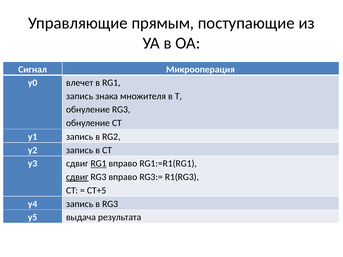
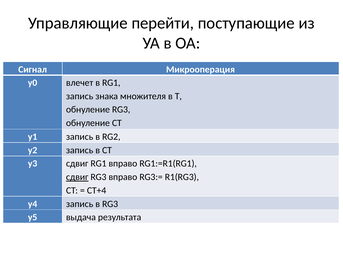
прямым: прямым -> перейти
RG1 at (99, 164) underline: present -> none
СТ+5: СТ+5 -> СТ+4
